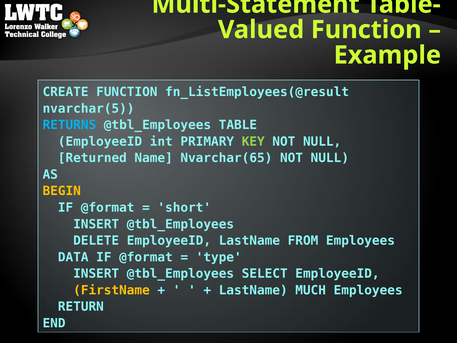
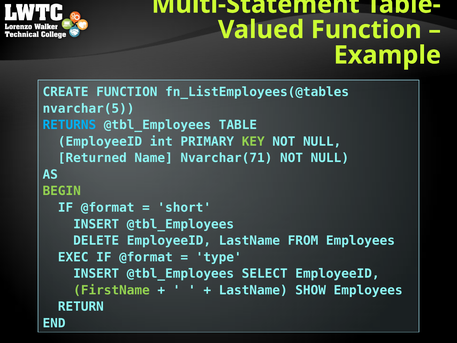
fn_ListEmployees(@result: fn_ListEmployees(@result -> fn_ListEmployees(@tables
Nvarchar(65: Nvarchar(65 -> Nvarchar(71
BEGIN colour: yellow -> light green
DATA: DATA -> EXEC
FirstName colour: yellow -> light green
MUCH: MUCH -> SHOW
